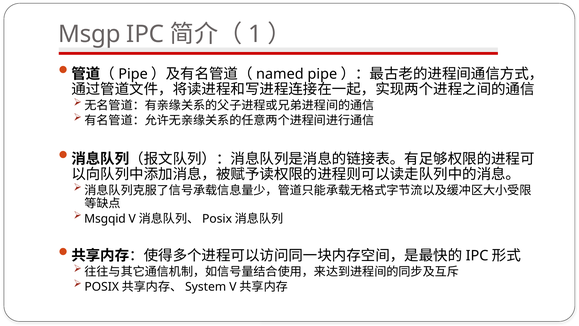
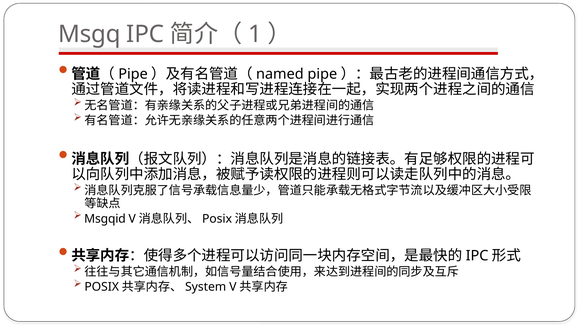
Msgp: Msgp -> Msgq
